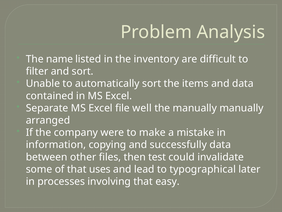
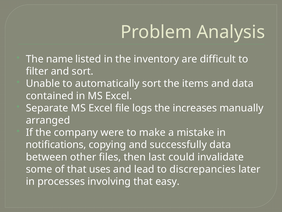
well: well -> logs
the manually: manually -> increases
information: information -> notifications
test: test -> last
typographical: typographical -> discrepancies
